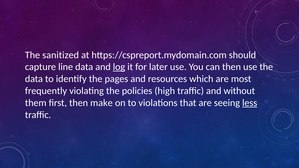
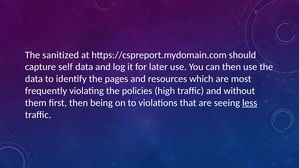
line: line -> self
log underline: present -> none
make: make -> being
